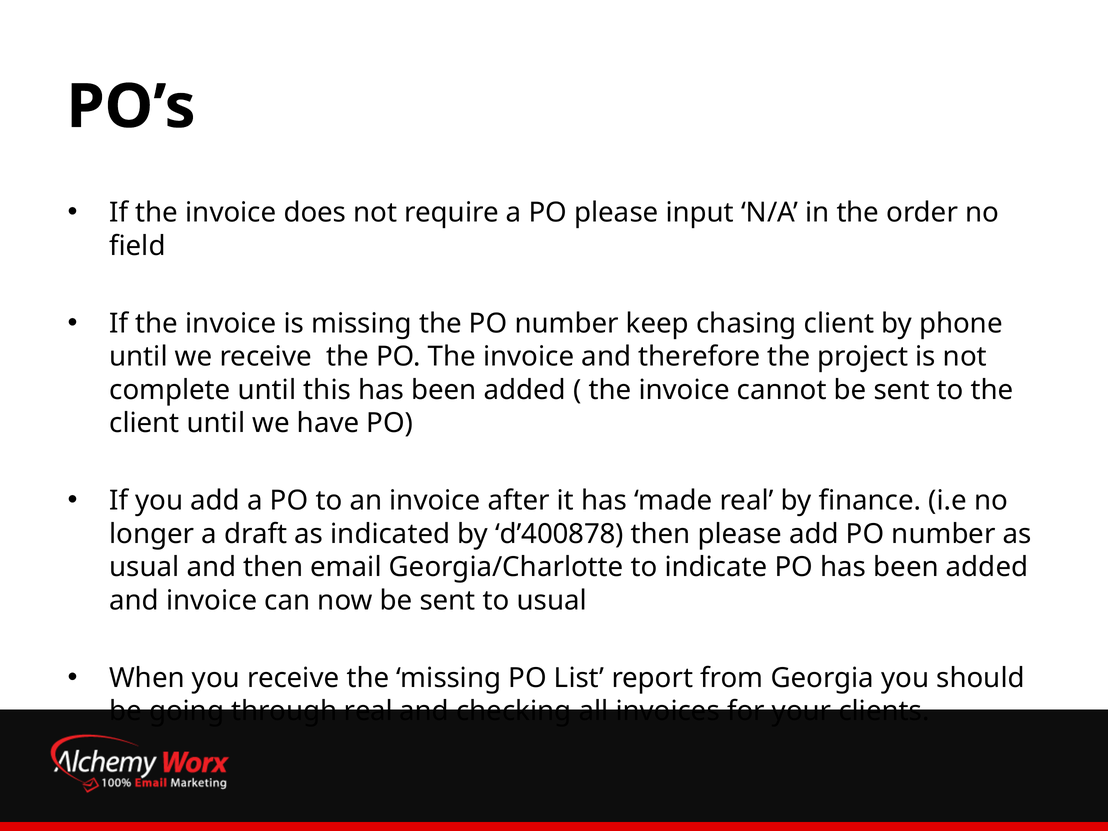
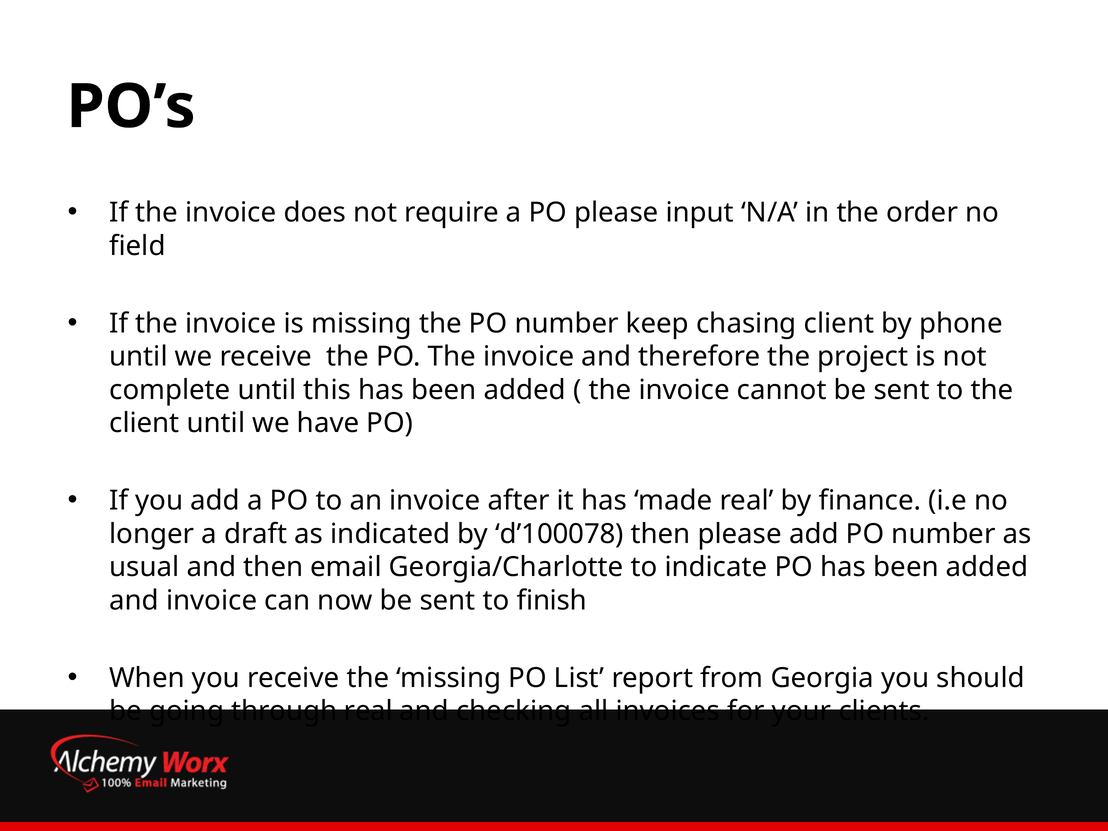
d’400878: d’400878 -> d’100078
to usual: usual -> finish
